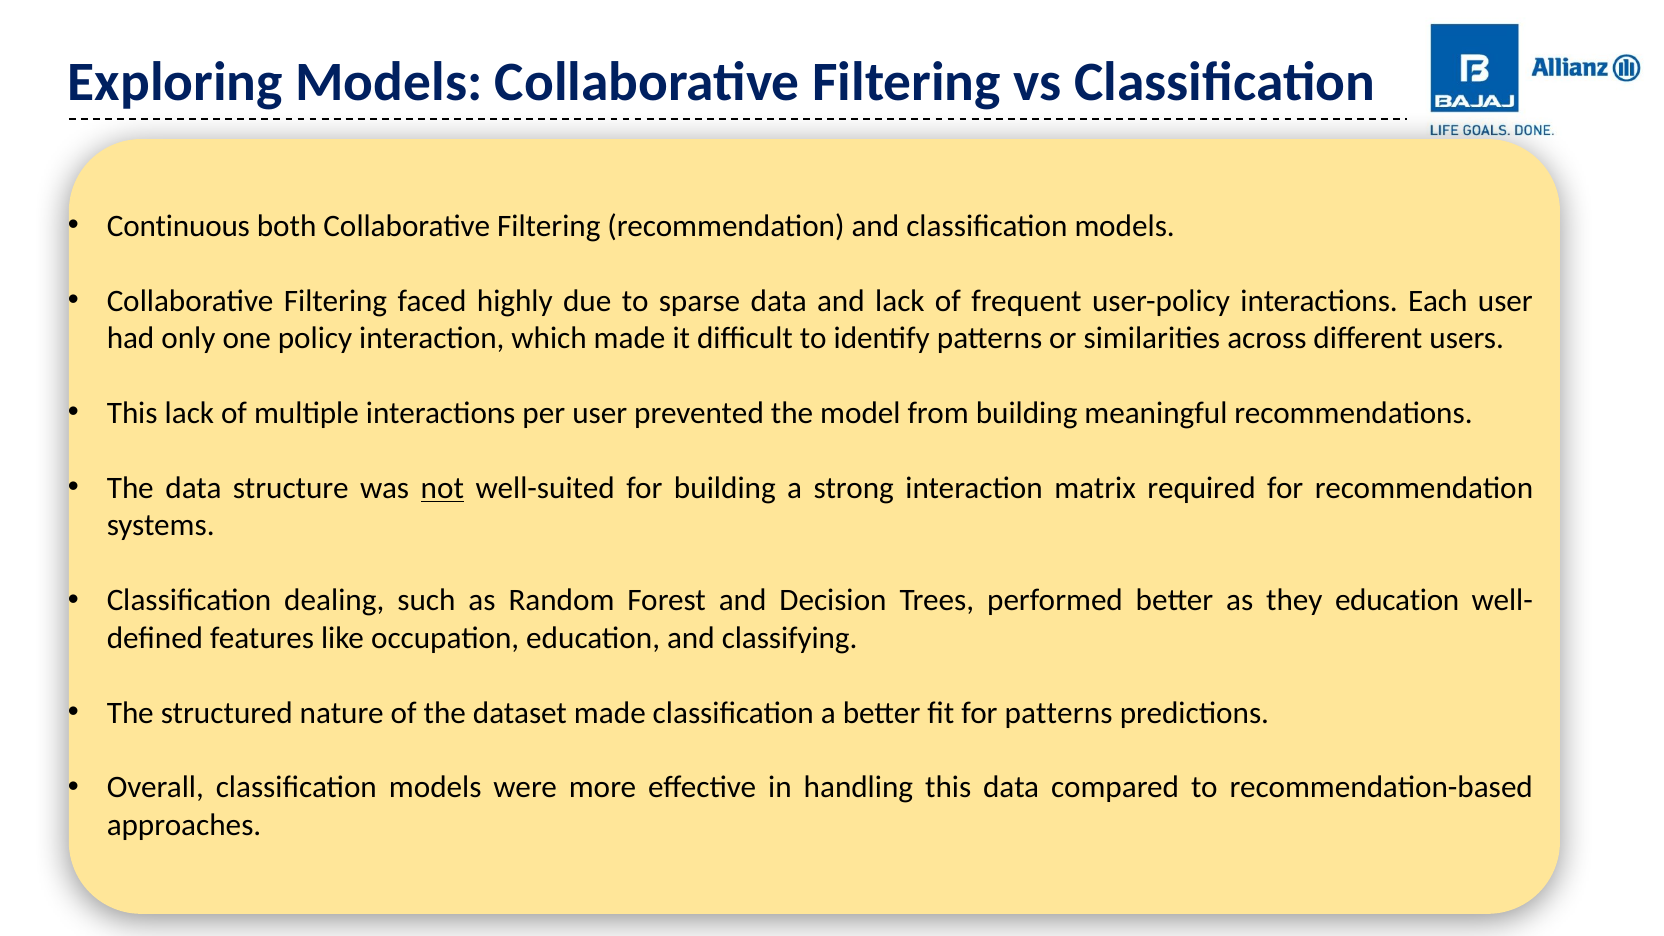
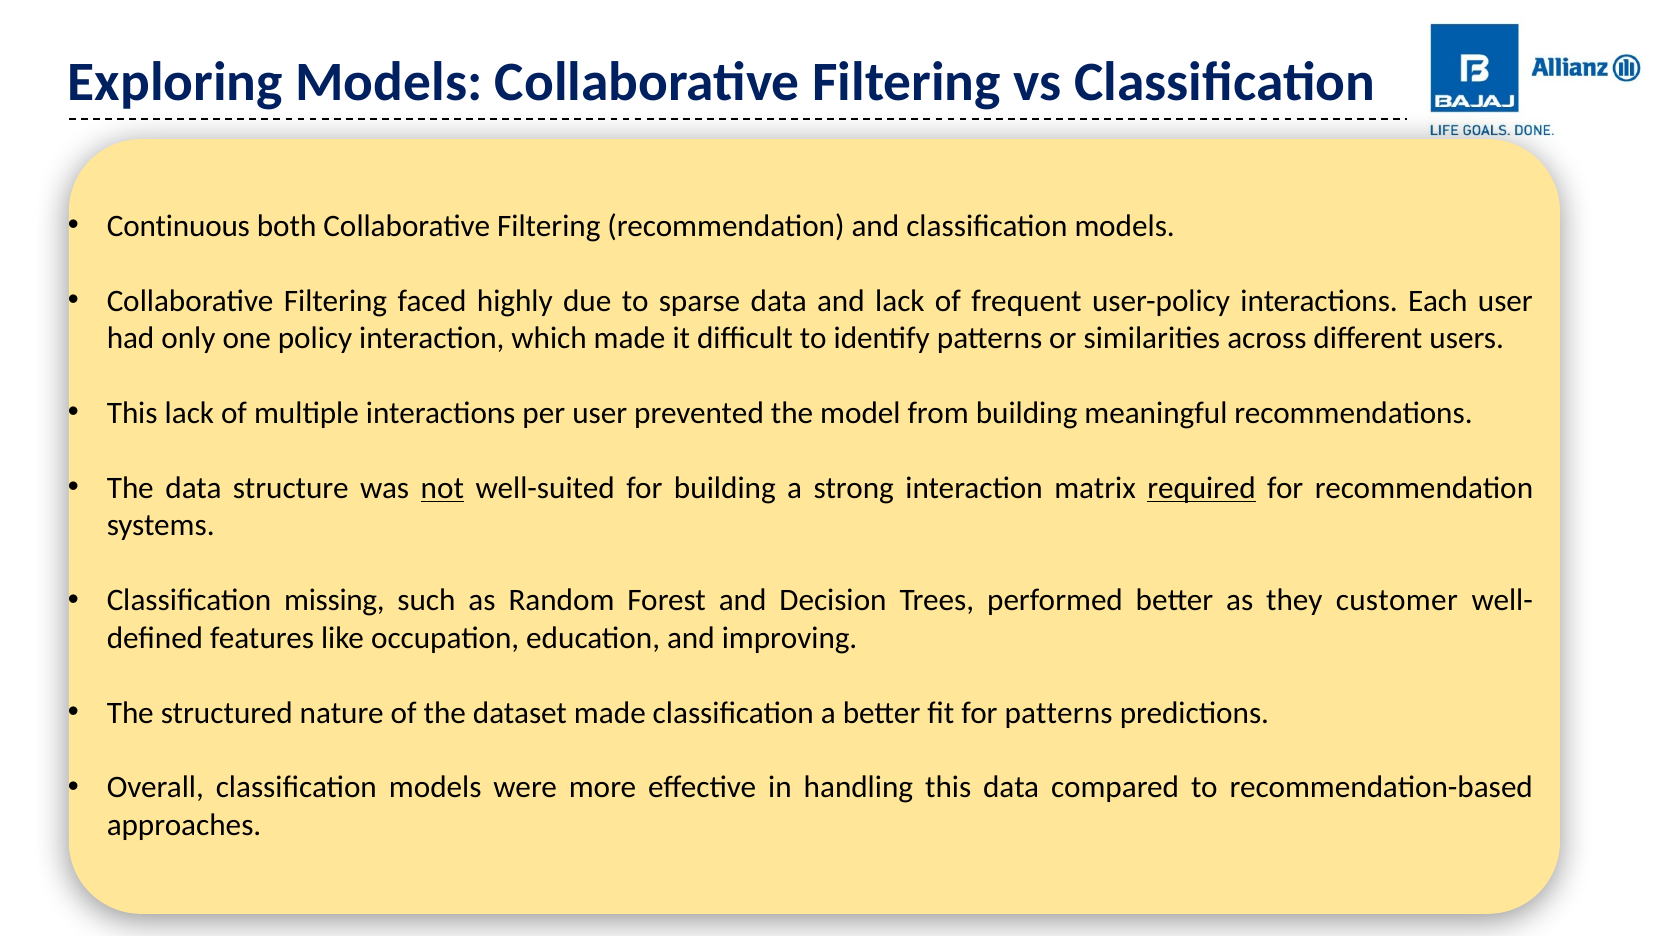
required underline: none -> present
dealing: dealing -> missing
they education: education -> customer
classifying: classifying -> improving
